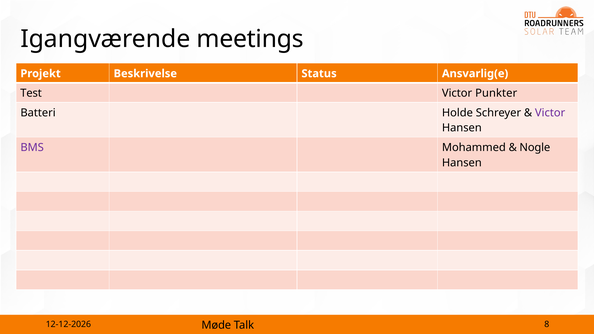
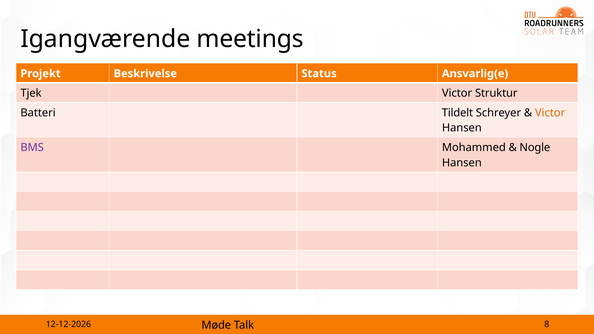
Test: Test -> Tjek
Punkter: Punkter -> Struktur
Holde: Holde -> Tildelt
Victor at (550, 113) colour: purple -> orange
